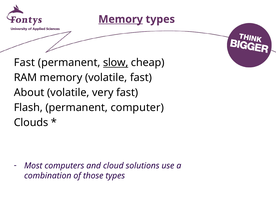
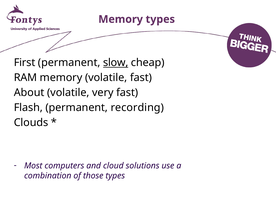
Memory at (121, 19) underline: present -> none
Fast at (24, 63): Fast -> First
computer: computer -> recording
